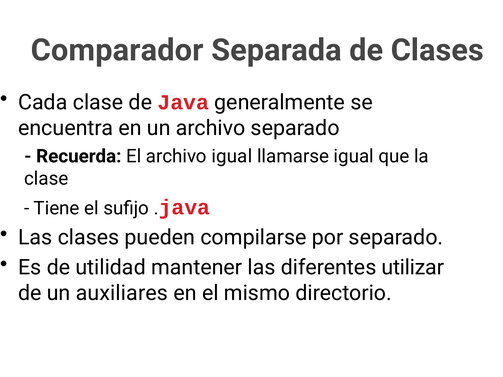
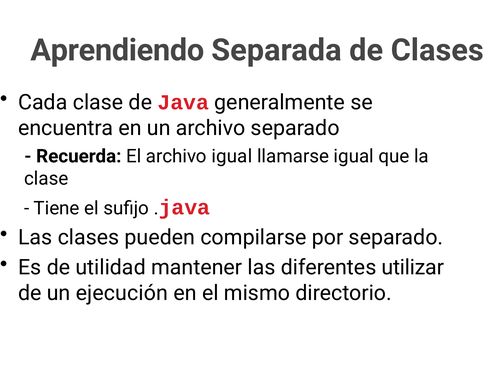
Comparador: Comparador -> Aprendiendo
auxiliares: auxiliares -> ejecución
